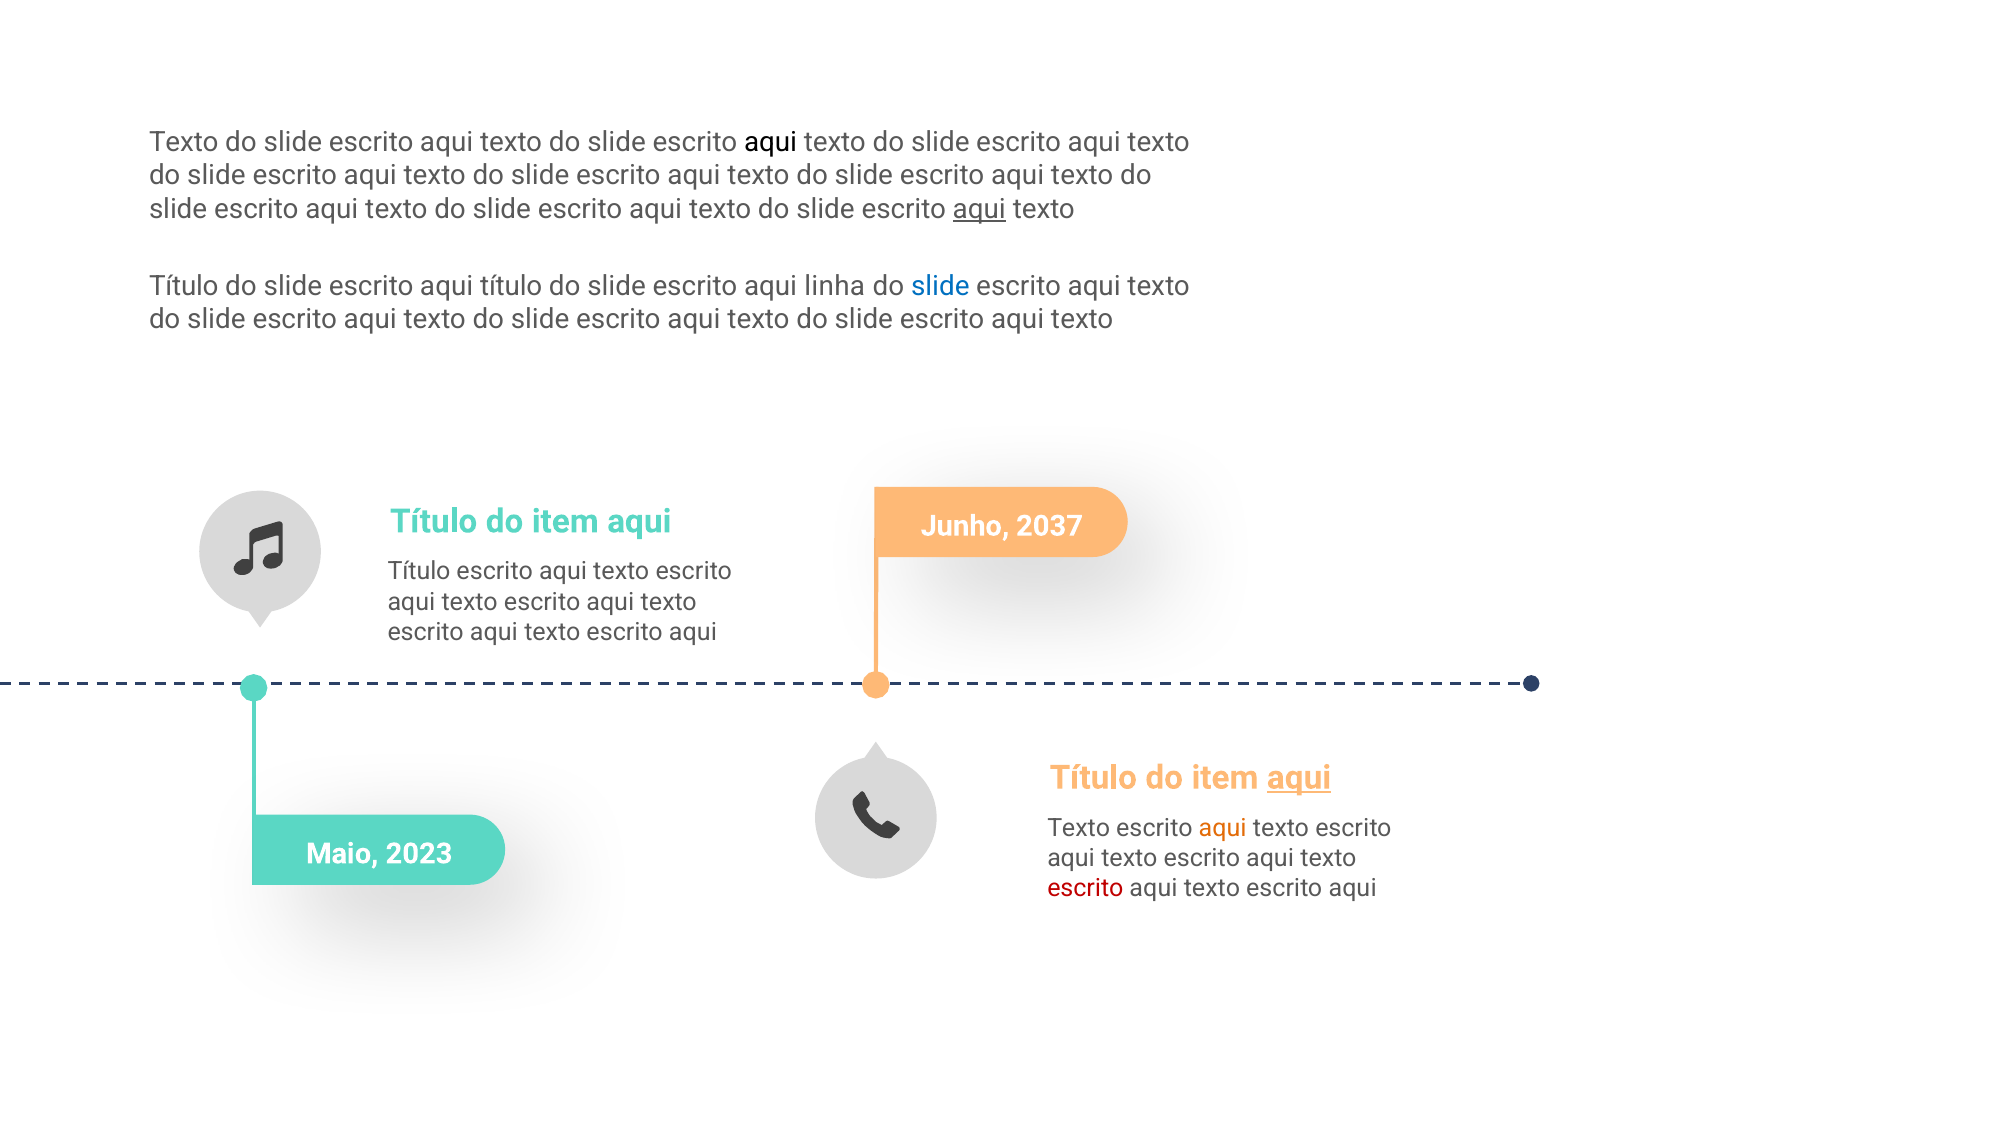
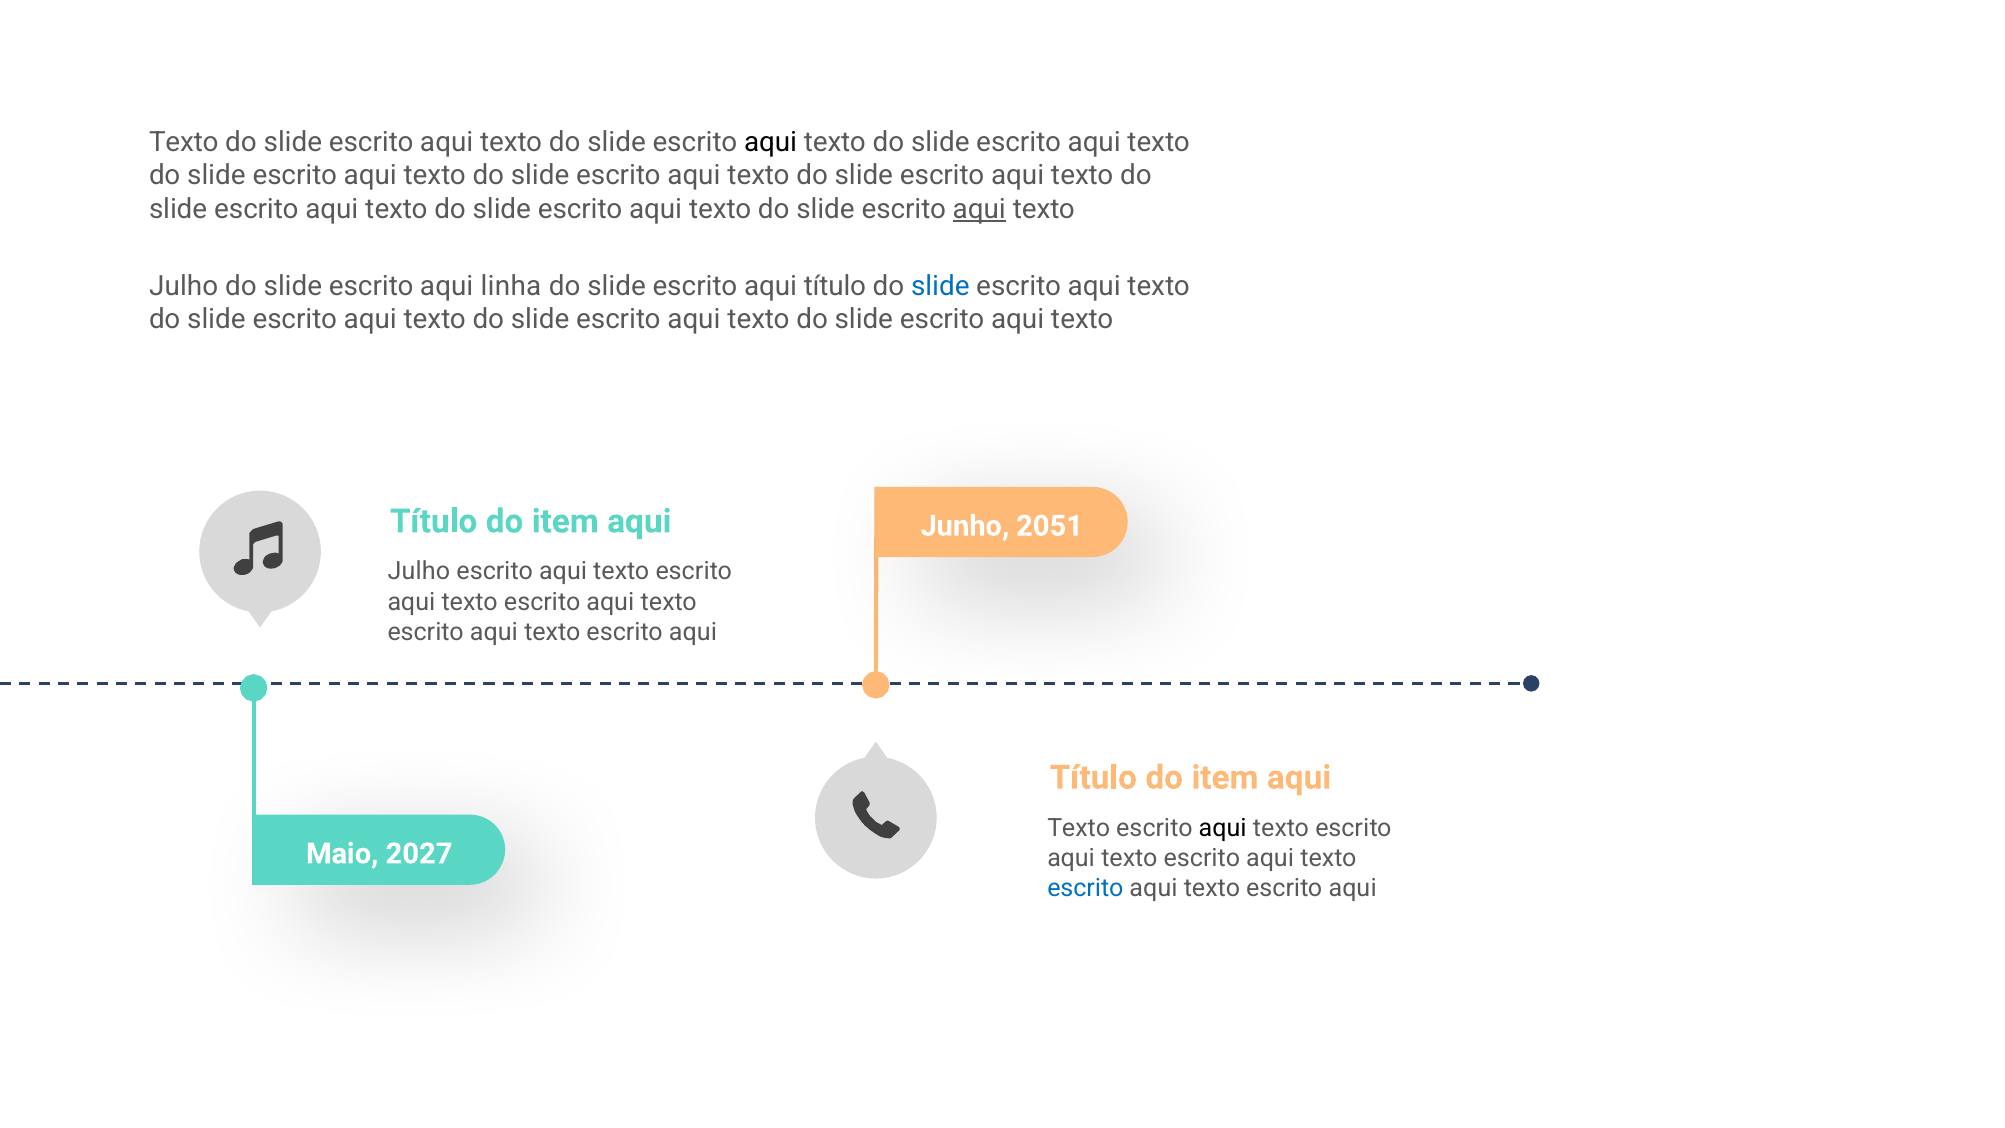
Título at (184, 286): Título -> Julho
slide escrito aqui título: título -> linha
slide escrito aqui linha: linha -> título
2037: 2037 -> 2051
Título at (419, 572): Título -> Julho
aqui at (1299, 777) underline: present -> none
aqui at (1223, 828) colour: orange -> black
2023: 2023 -> 2027
escrito at (1085, 888) colour: red -> blue
